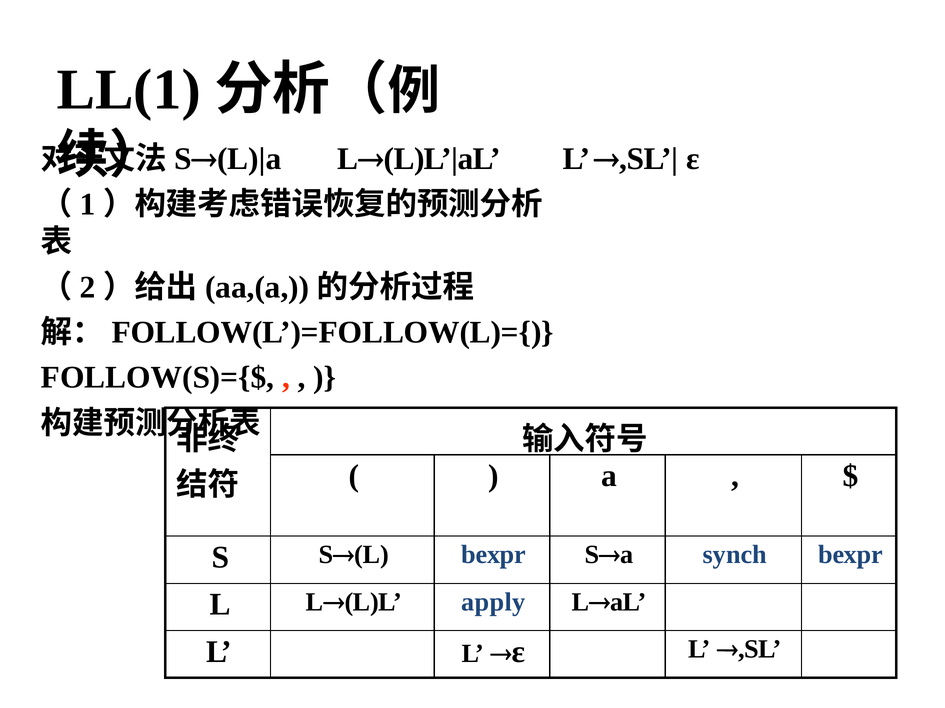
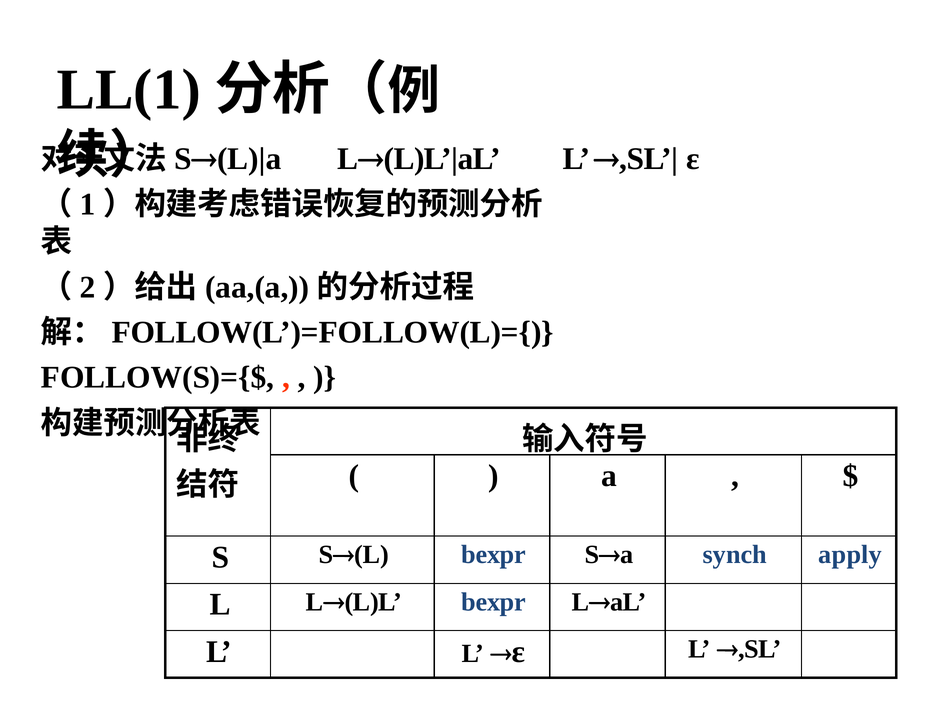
synch bexpr: bexpr -> apply
L(L)L apply: apply -> bexpr
